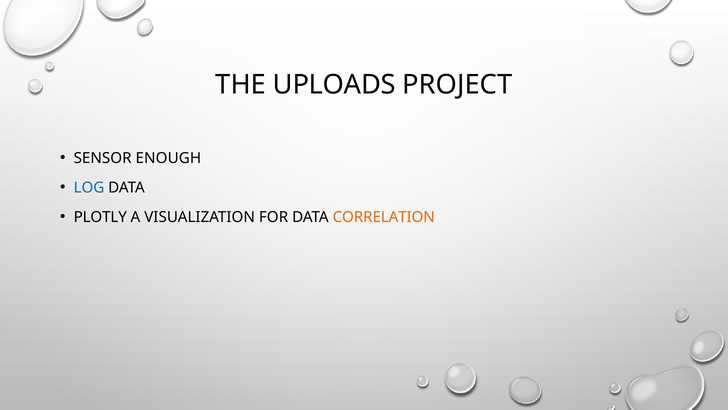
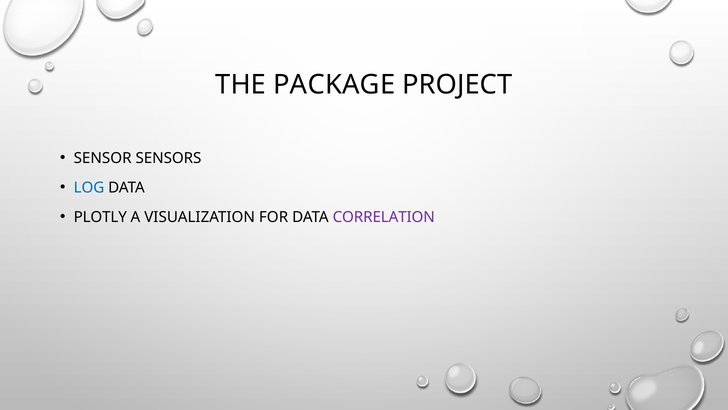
UPLOADS: UPLOADS -> PACKAGE
ENOUGH: ENOUGH -> SENSORS
CORRELATION colour: orange -> purple
